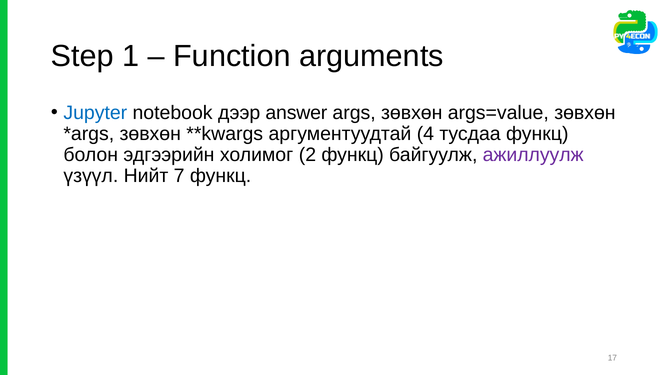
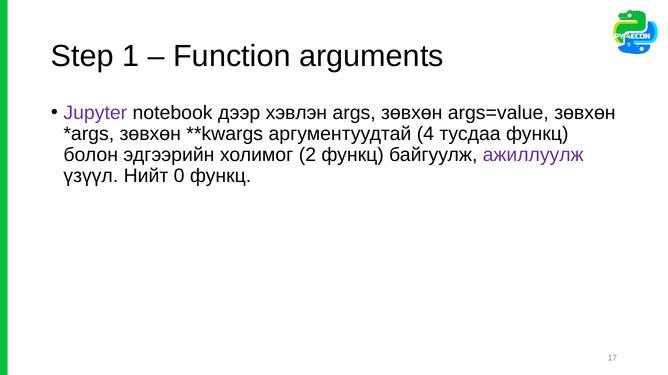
Jupyter colour: blue -> purple
answer: answer -> хэвлэн
7: 7 -> 0
